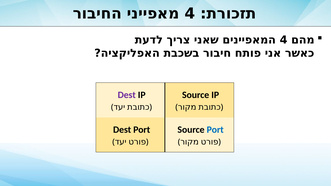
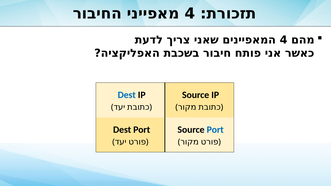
Dest at (127, 95) colour: purple -> blue
